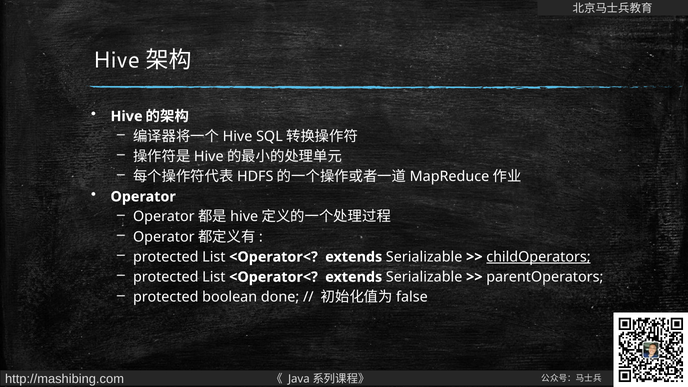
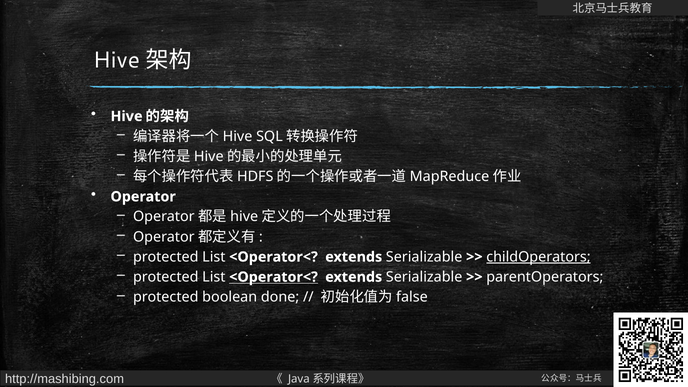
<Operator< at (274, 277) underline: none -> present
